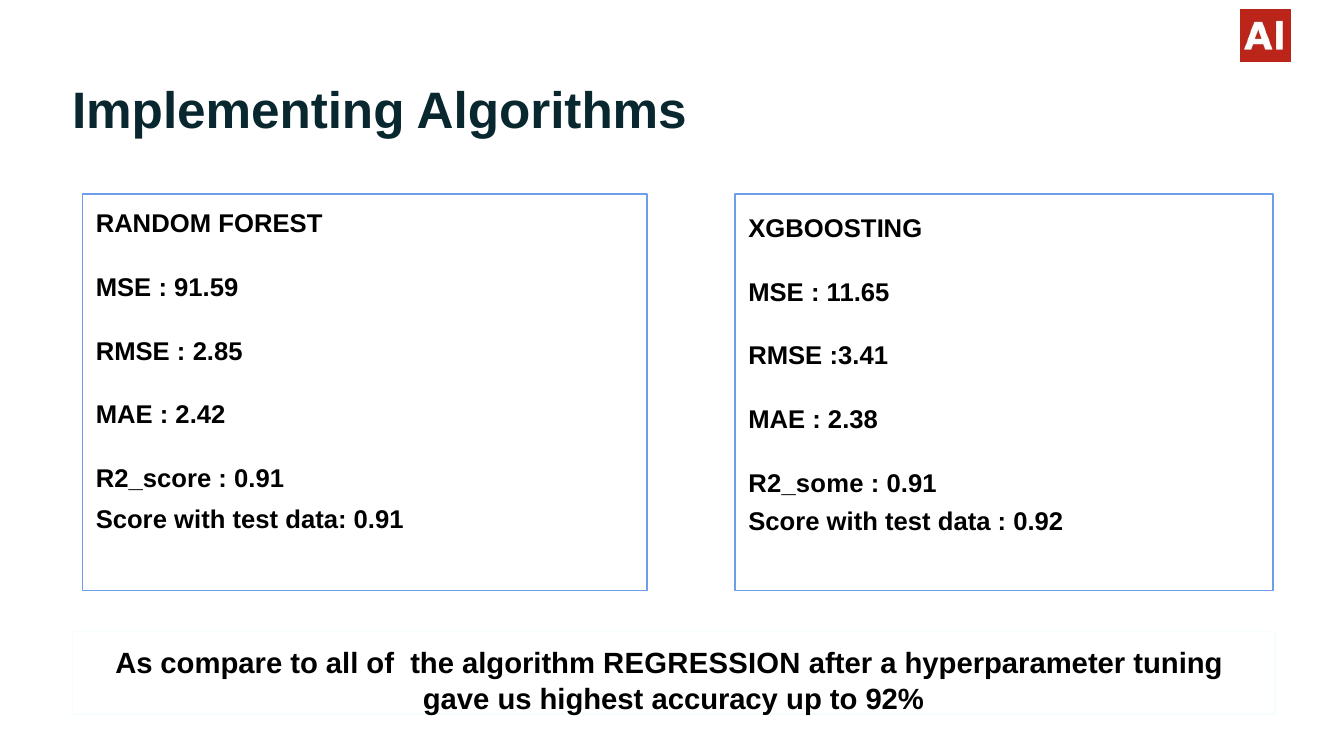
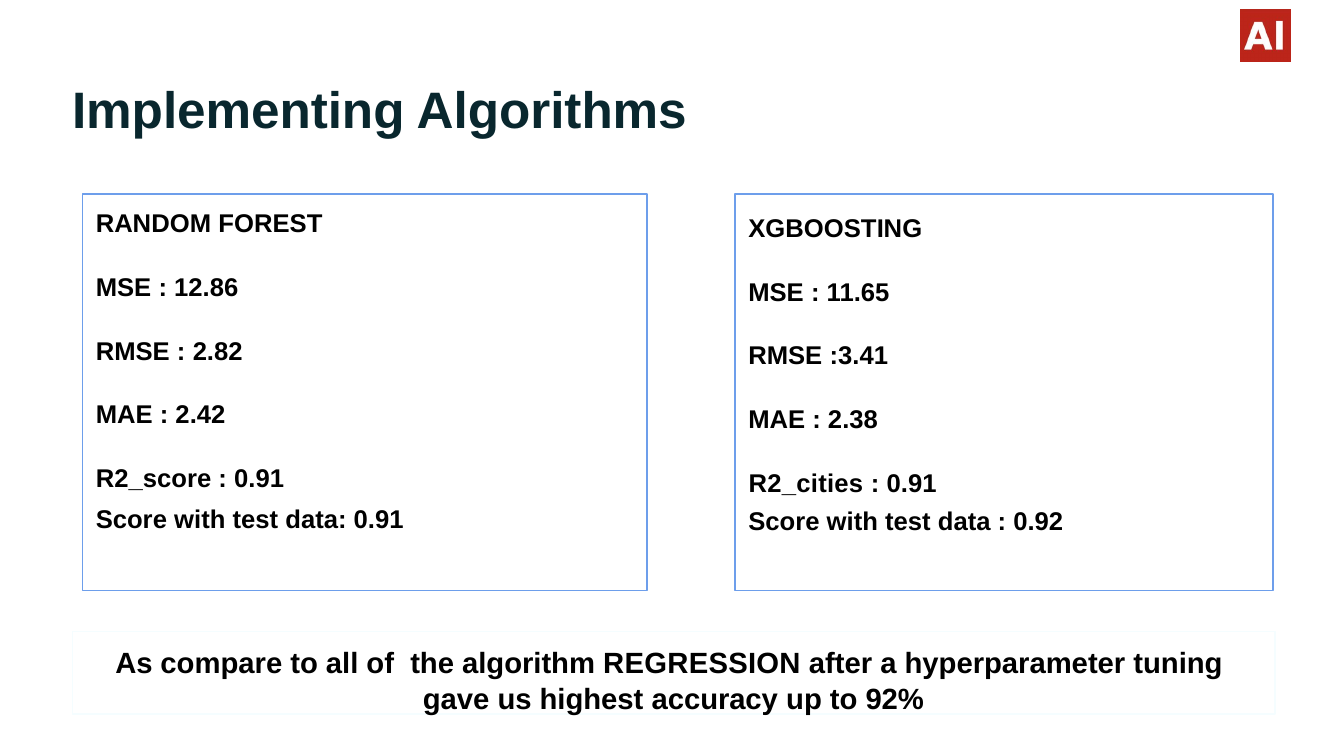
91.59: 91.59 -> 12.86
2.85: 2.85 -> 2.82
R2_some: R2_some -> R2_cities
